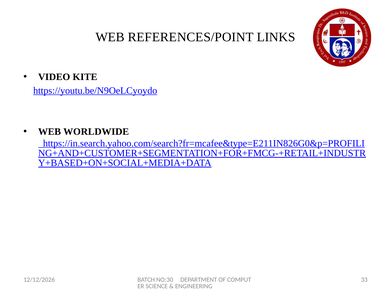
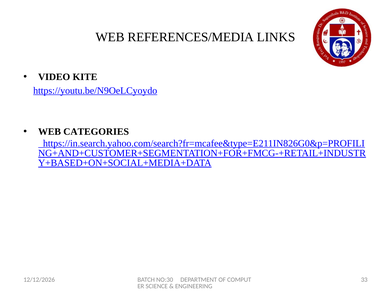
REFERENCES/POINT: REFERENCES/POINT -> REFERENCES/MEDIA
WORLDWIDE: WORLDWIDE -> CATEGORIES
